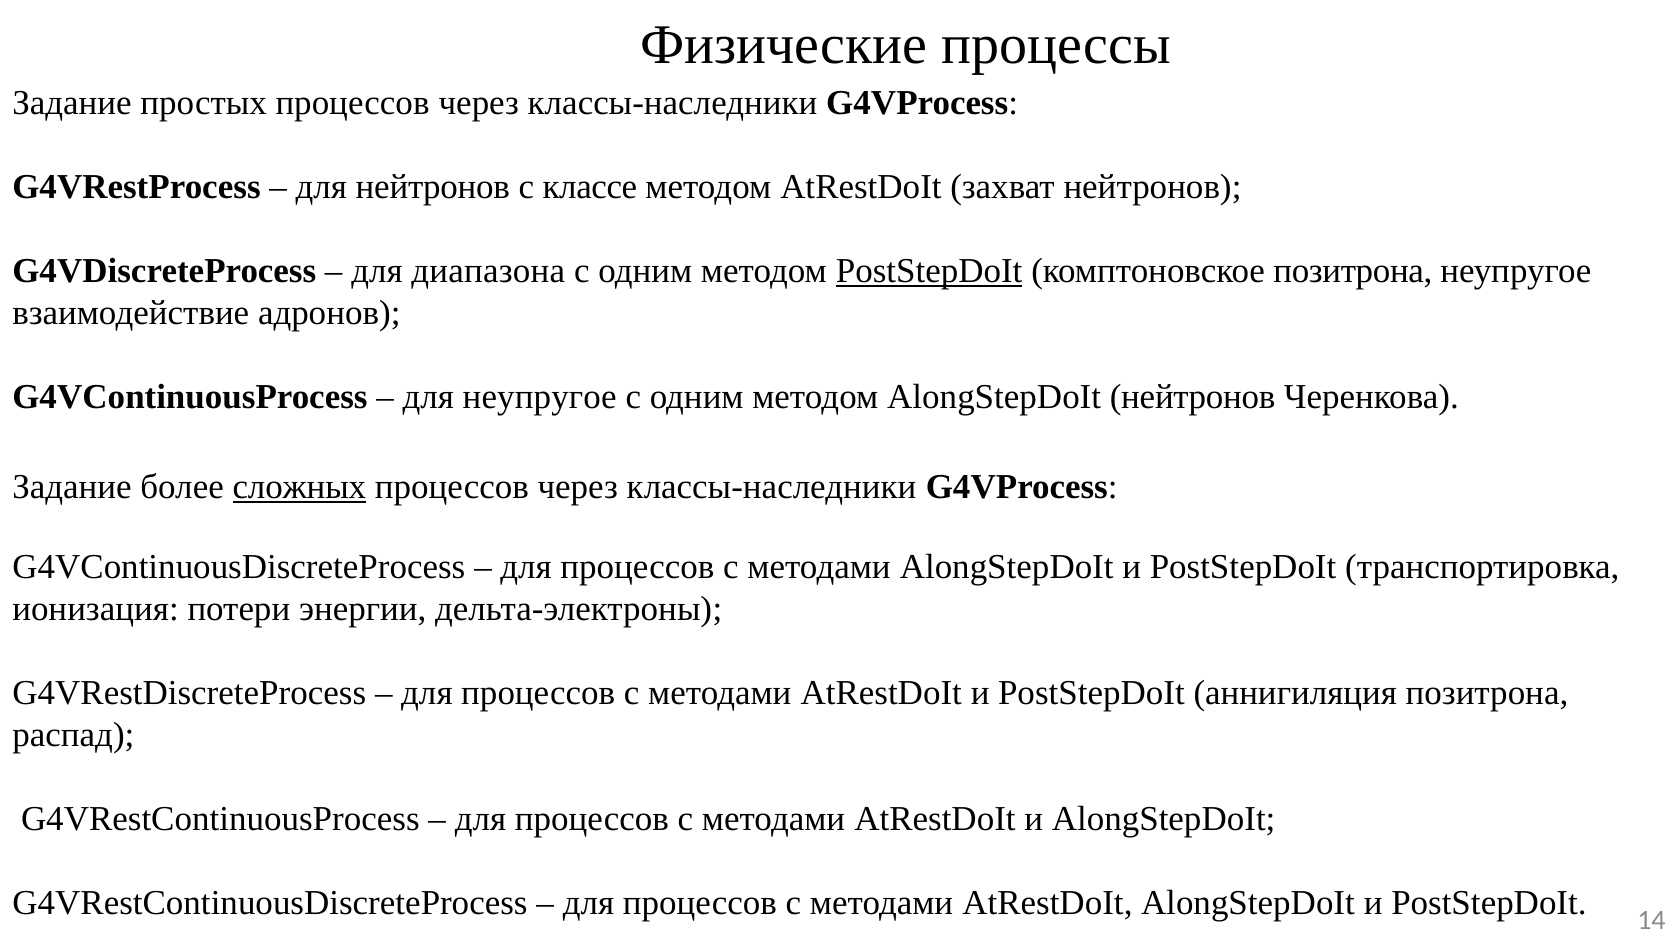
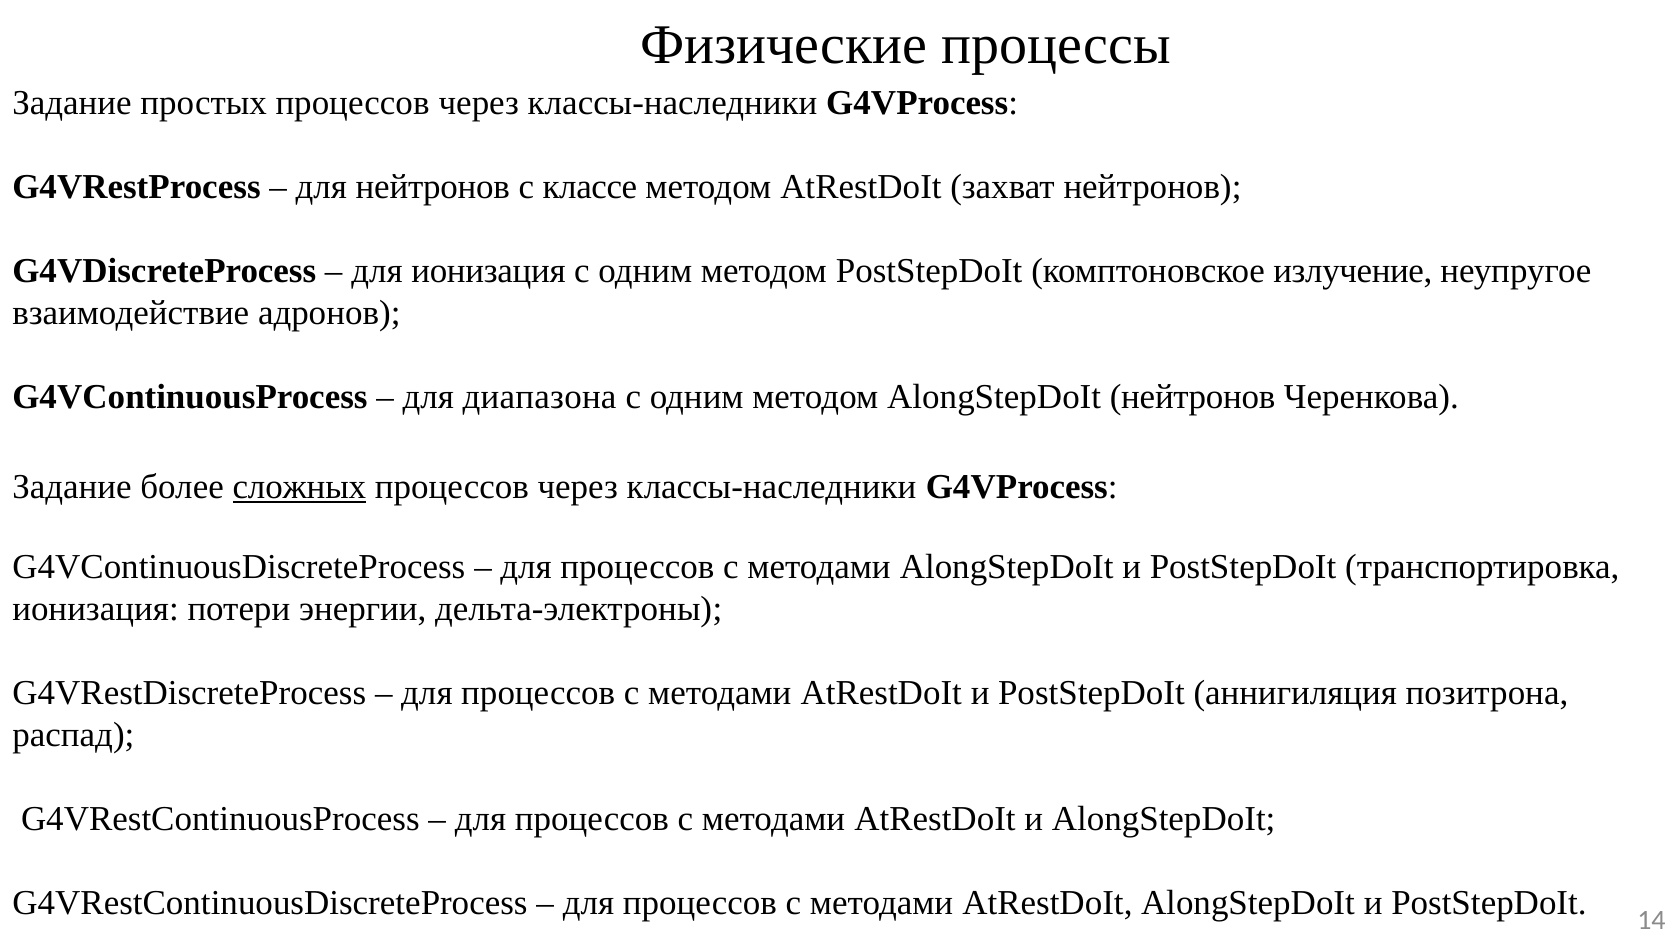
для диапазона: диапазона -> ионизация
PostStepDoIt at (929, 271) underline: present -> none
комптоновское позитрона: позитрона -> излучение
для неупругое: неупругое -> диапазона
